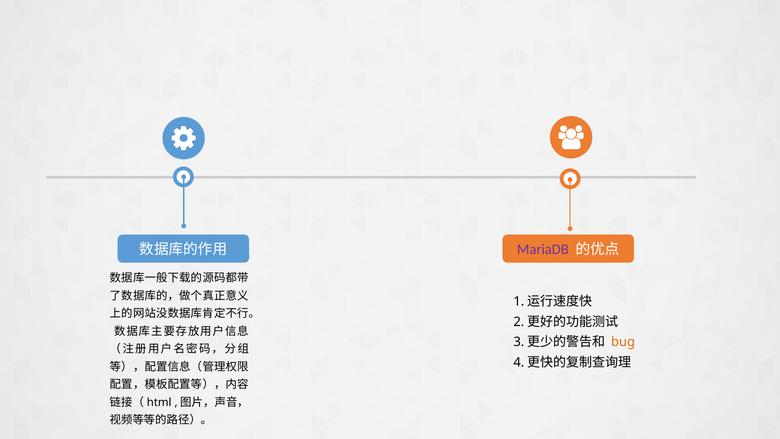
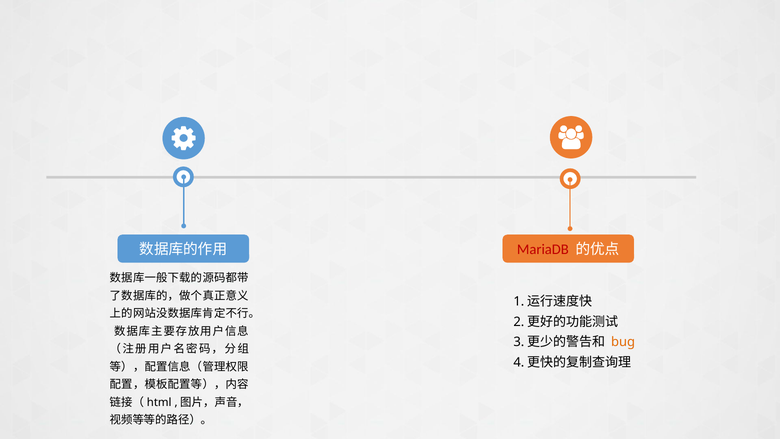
MariaDB colour: purple -> red
